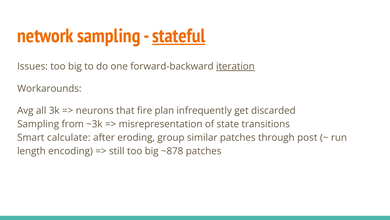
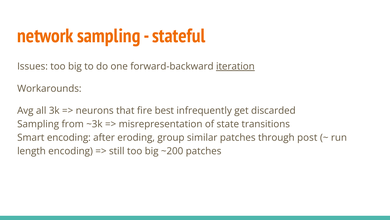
stateful underline: present -> none
plan: plan -> best
Smart calculate: calculate -> encoding
~878: ~878 -> ~200
